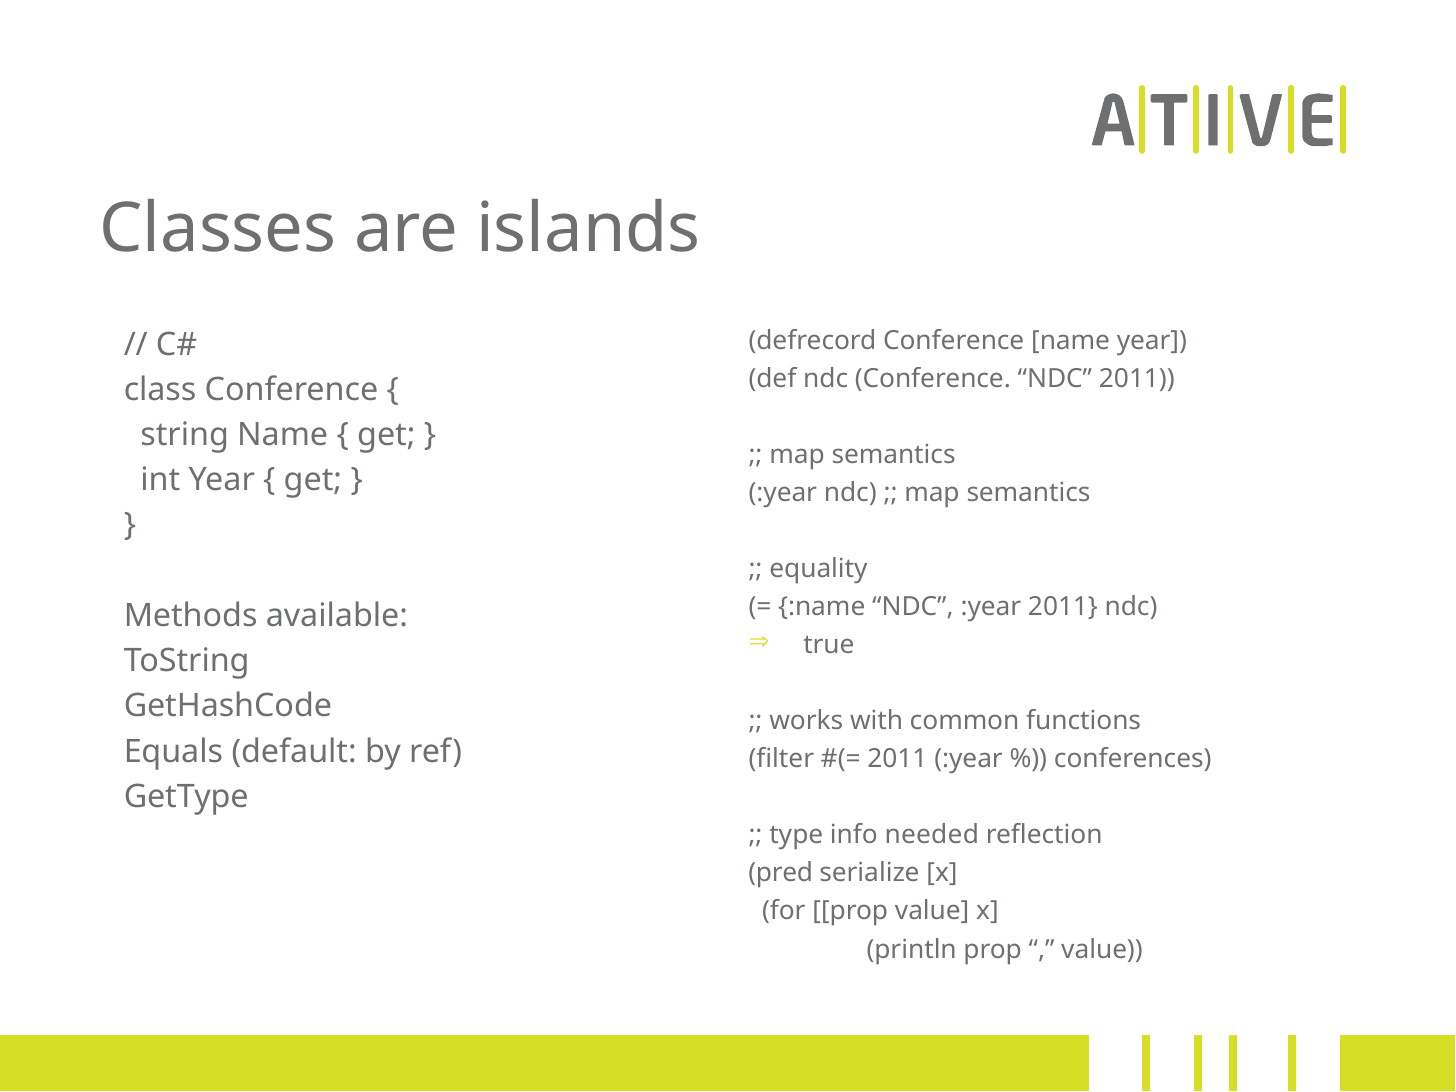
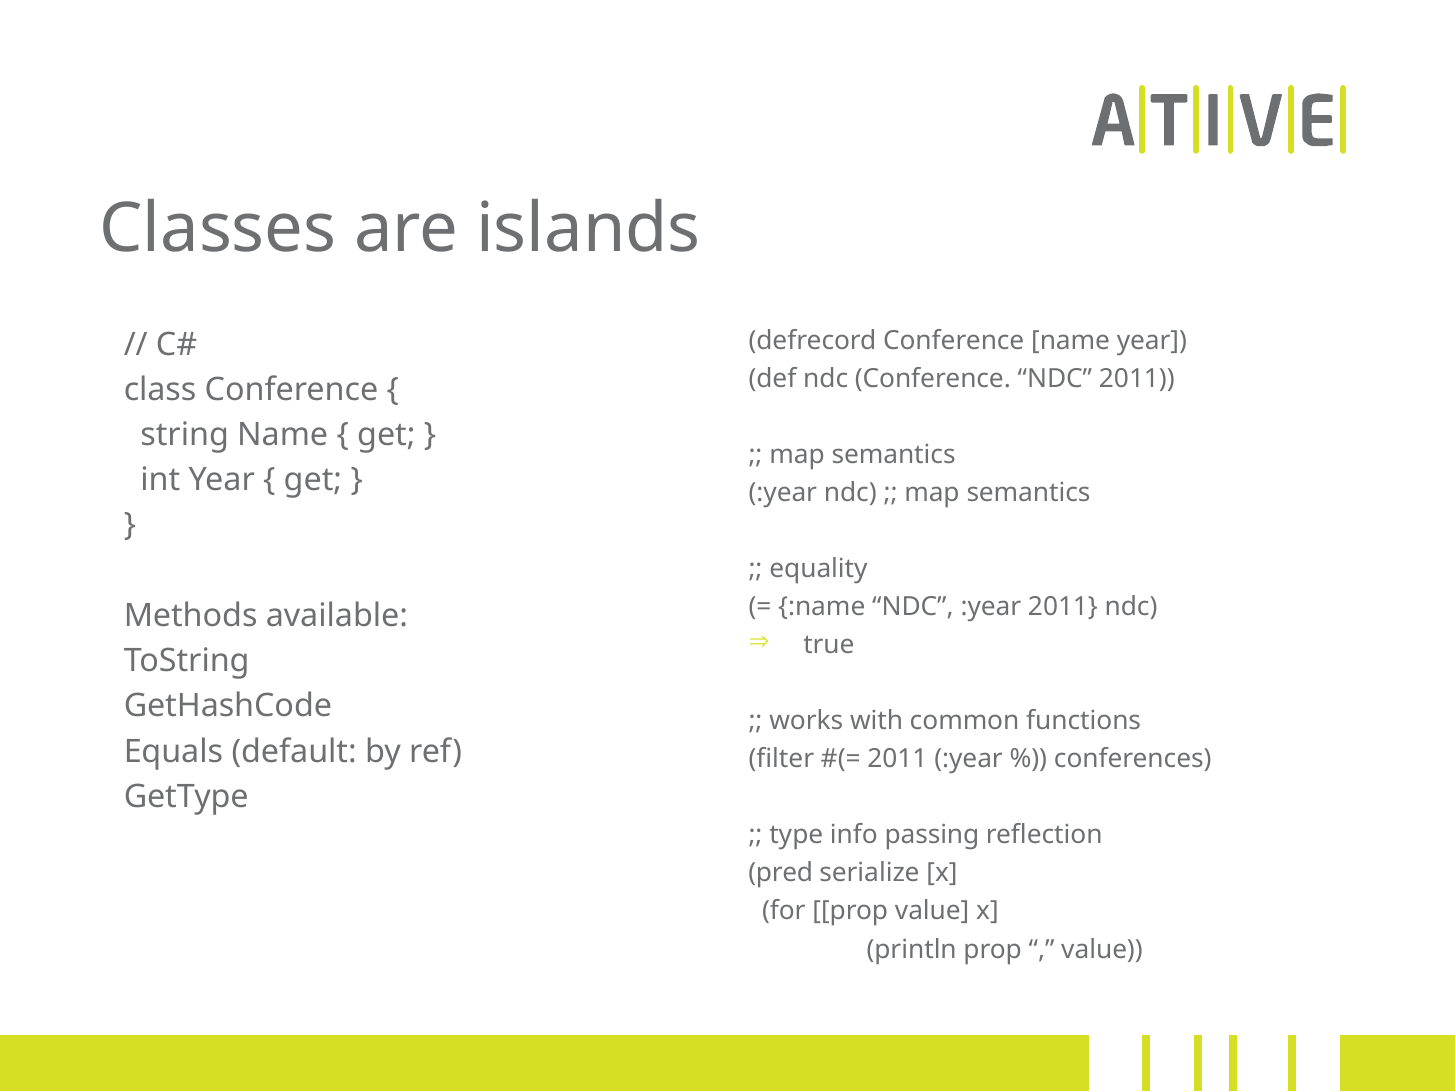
needed: needed -> passing
